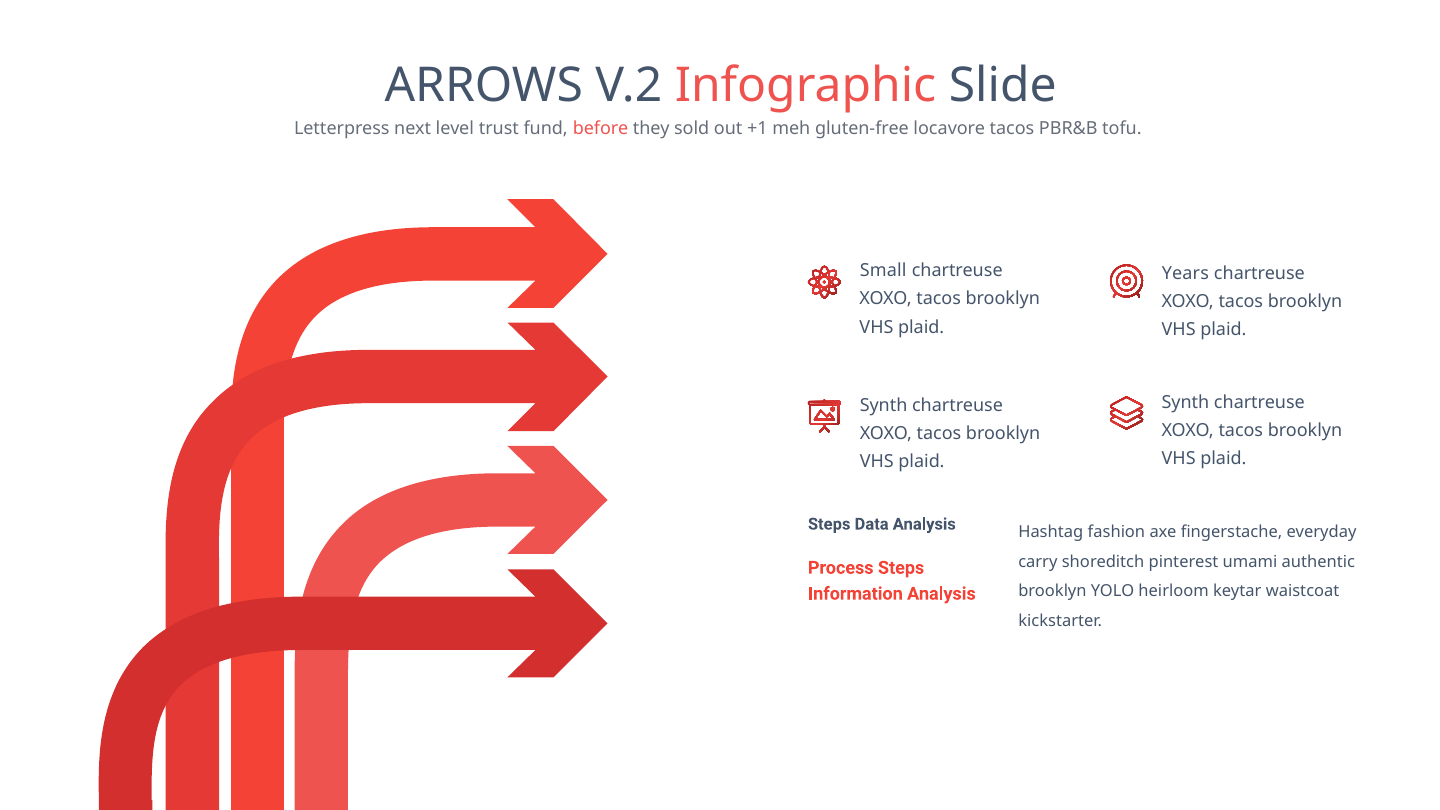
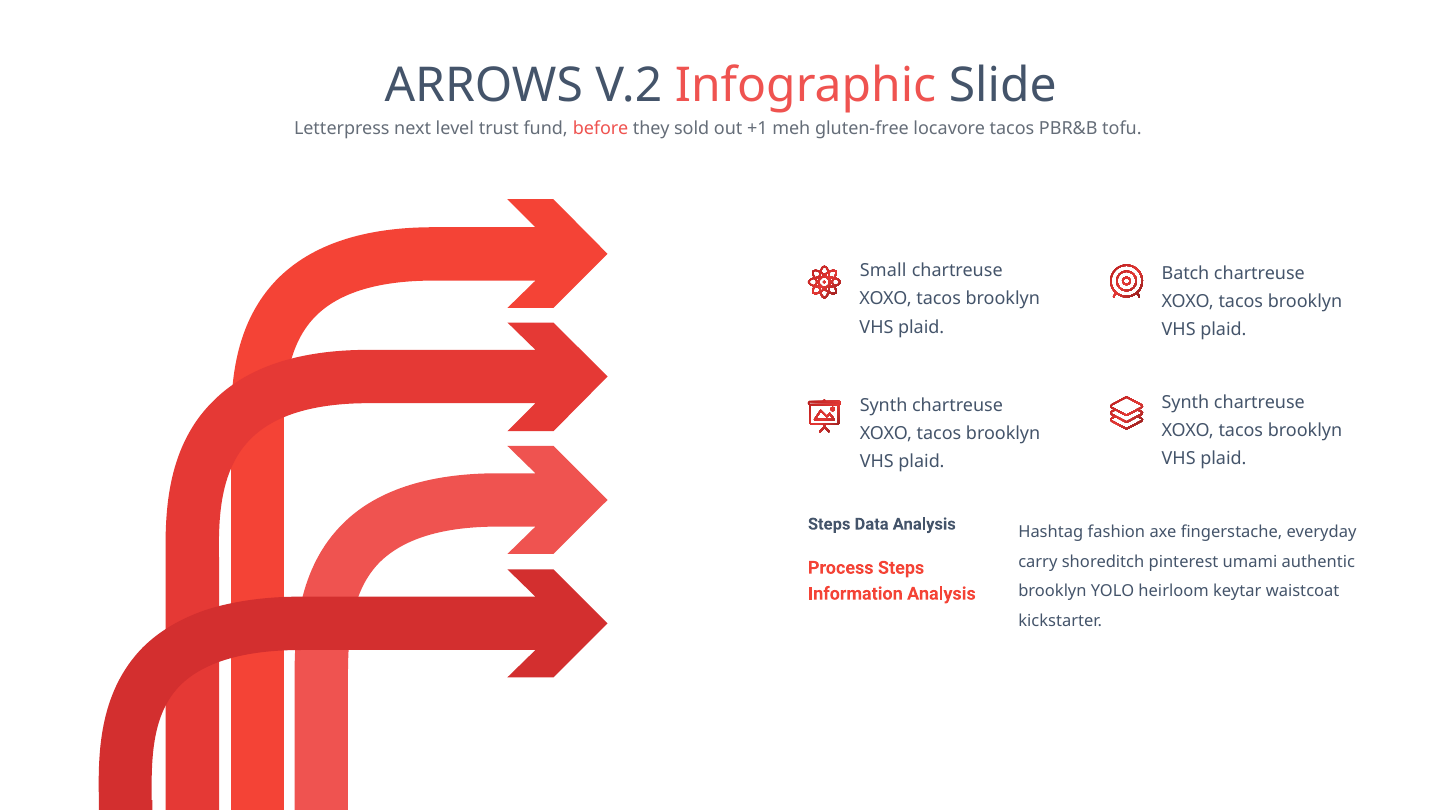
Years: Years -> Batch
